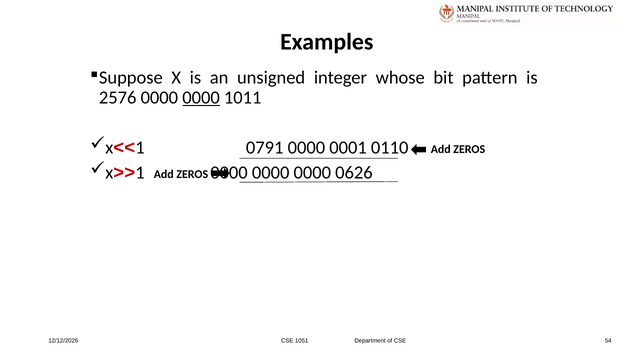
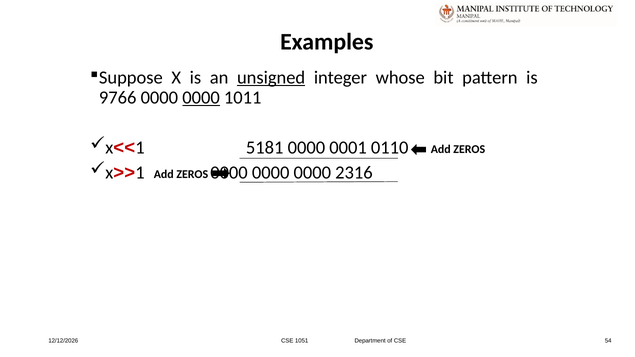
unsigned underline: none -> present
2576: 2576 -> 9766
0791: 0791 -> 5181
0626: 0626 -> 2316
